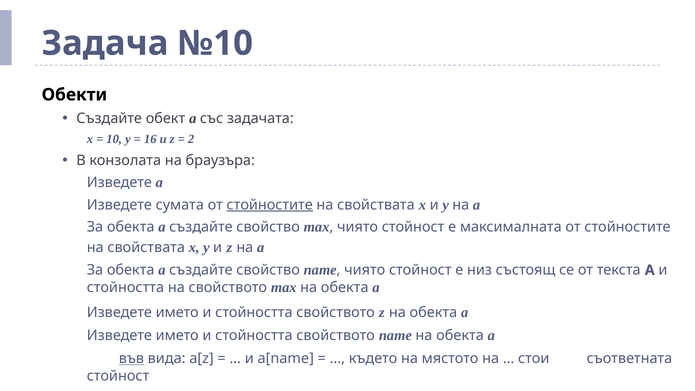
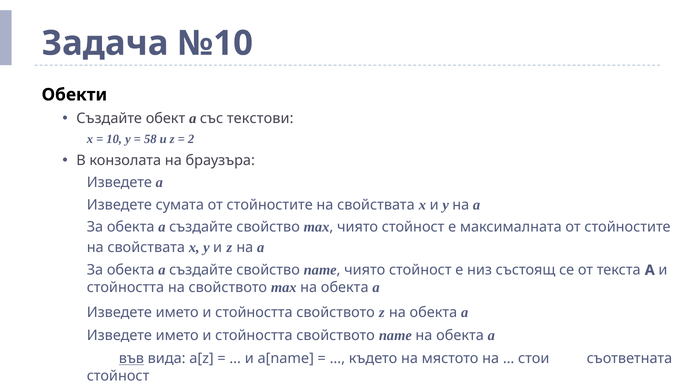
задачата: задачата -> текстови
16: 16 -> 58
стойностите at (270, 205) underline: present -> none
